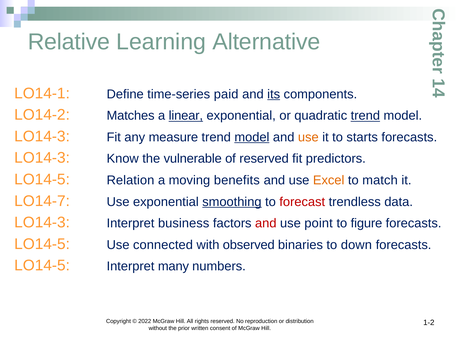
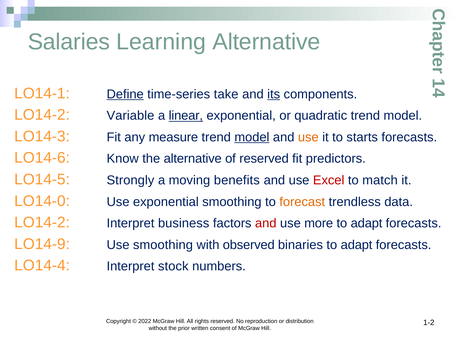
Relative: Relative -> Salaries
Define underline: none -> present
paid: paid -> take
Matches: Matches -> Variable
trend at (365, 116) underline: present -> none
LO14-3 at (42, 158): LO14-3 -> LO14-6
the vulnerable: vulnerable -> alternative
Relation: Relation -> Strongly
Excel colour: orange -> red
LO14-7: LO14-7 -> LO14-0
smoothing at (232, 202) underline: present -> none
forecast colour: red -> orange
LO14-3 at (42, 223): LO14-3 -> LO14-2
point: point -> more
figure at (367, 224): figure -> adapt
LO14-5 at (42, 244): LO14-5 -> LO14-9
Use connected: connected -> smoothing
binaries to down: down -> adapt
LO14-5 at (42, 266): LO14-5 -> LO14-4
many: many -> stock
